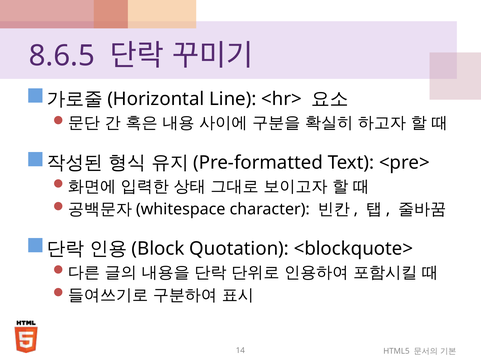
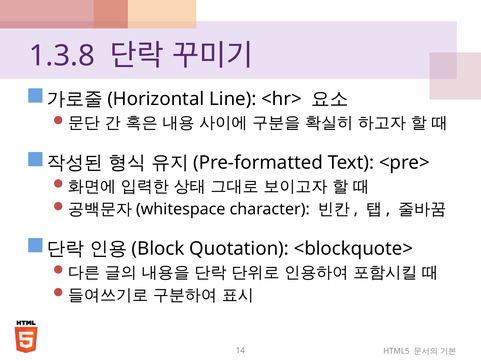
8.6.5: 8.6.5 -> 1.3.8
